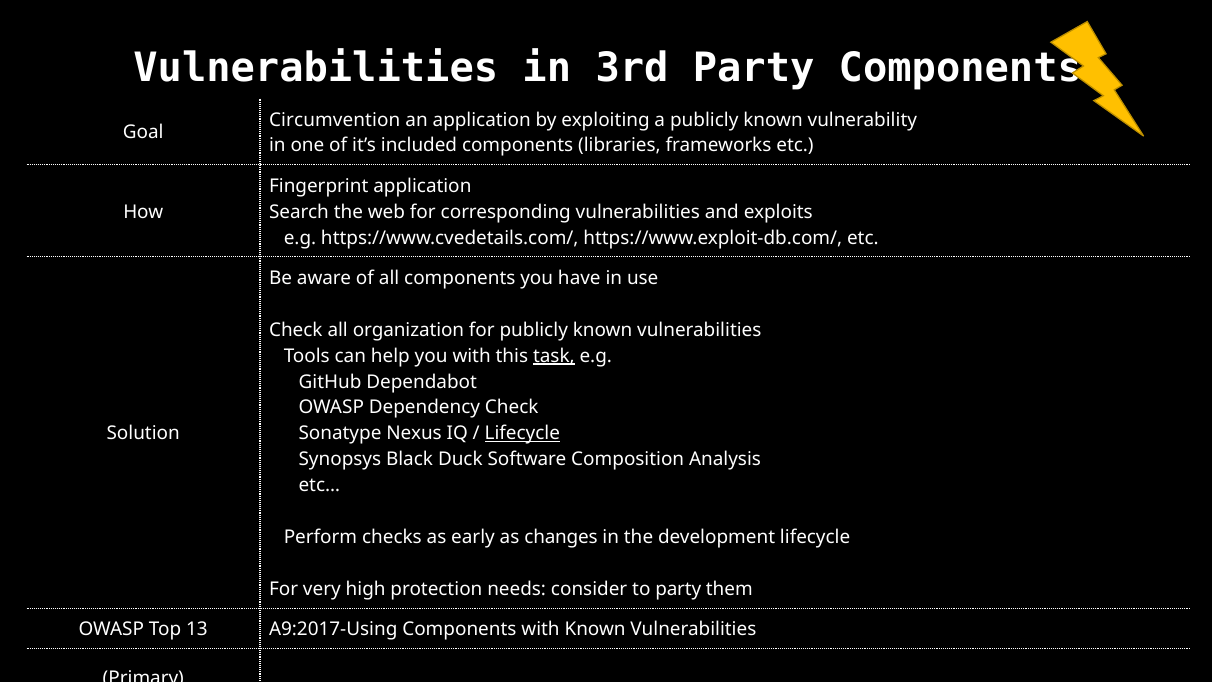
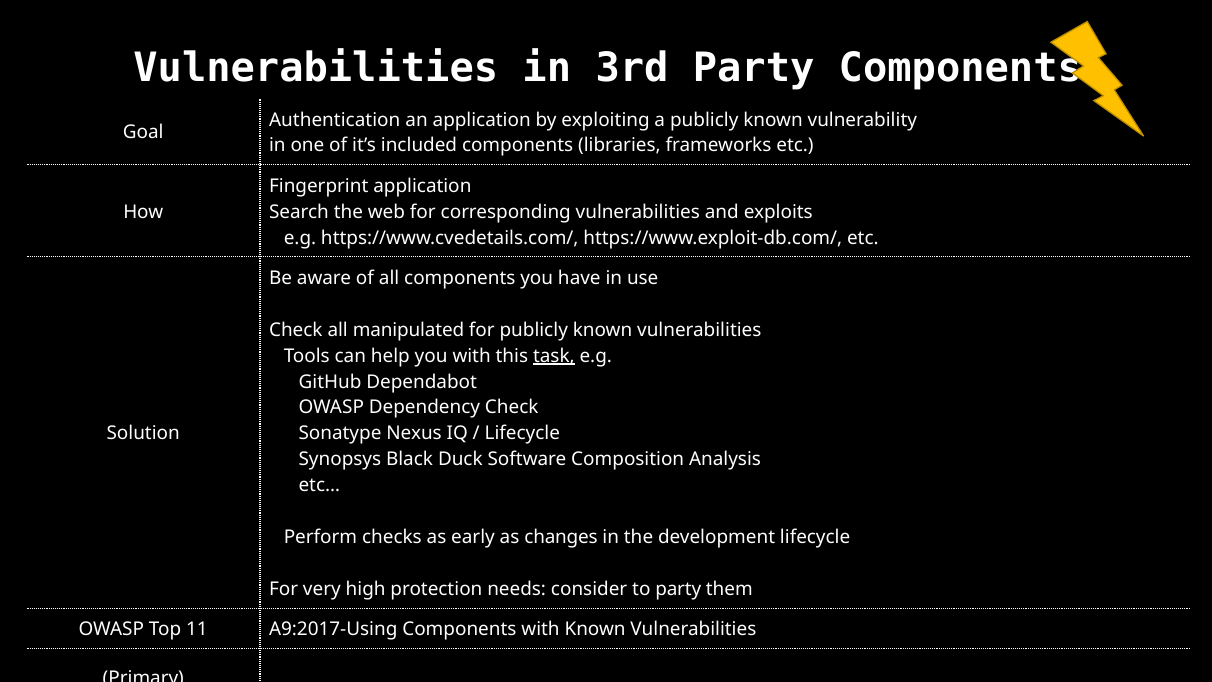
Circumvention: Circumvention -> Authentication
organization: organization -> manipulated
Lifecycle at (522, 433) underline: present -> none
13: 13 -> 11
